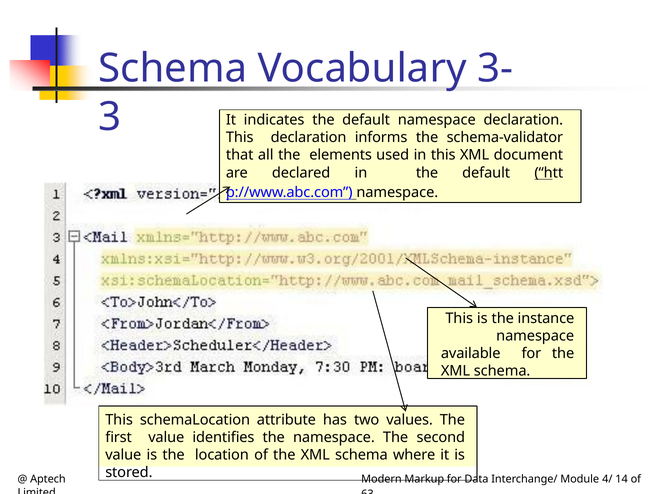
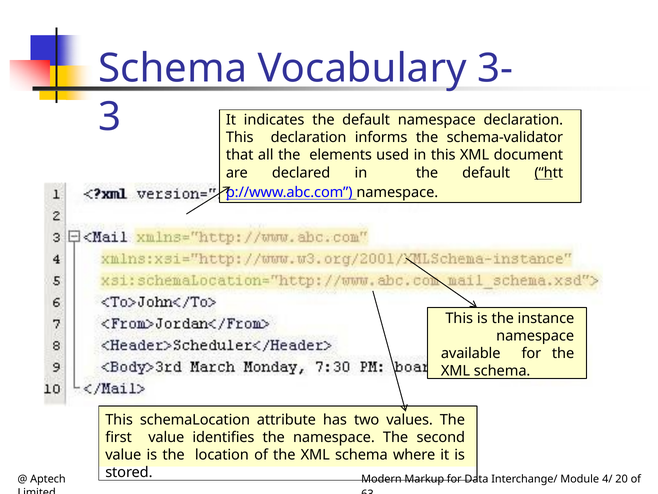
14: 14 -> 20
